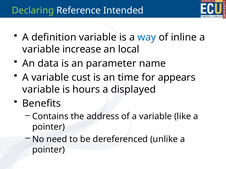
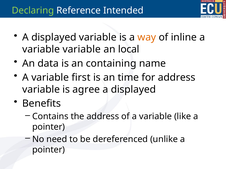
definition at (54, 37): definition -> displayed
way colour: blue -> orange
variable increase: increase -> variable
parameter: parameter -> containing
cust: cust -> first
for appears: appears -> address
hours: hours -> agree
